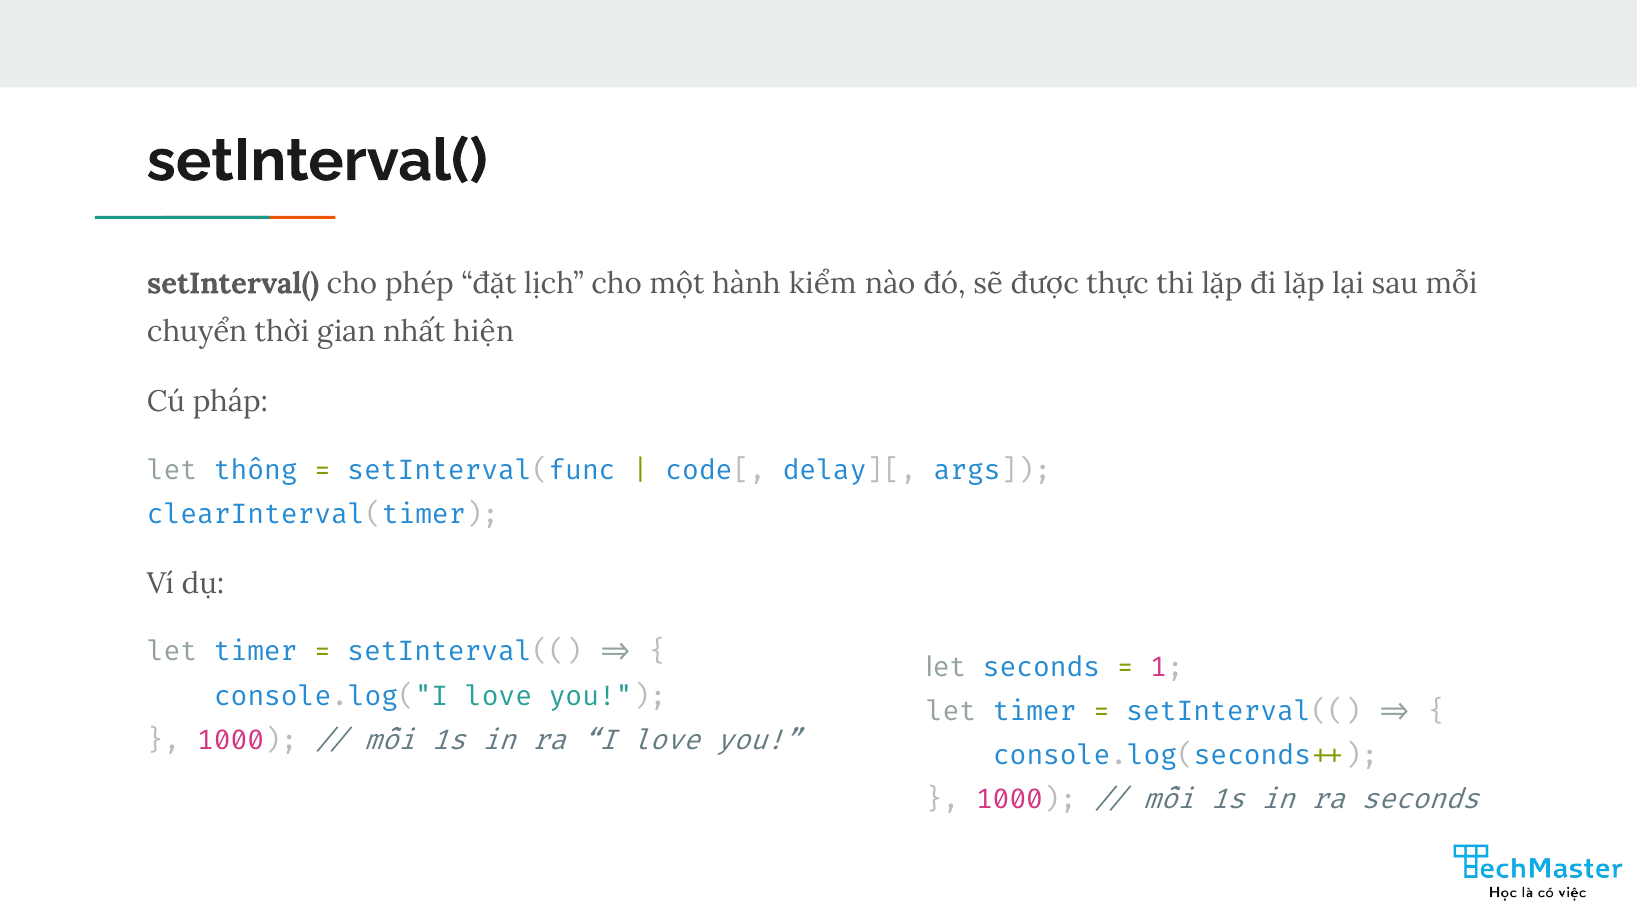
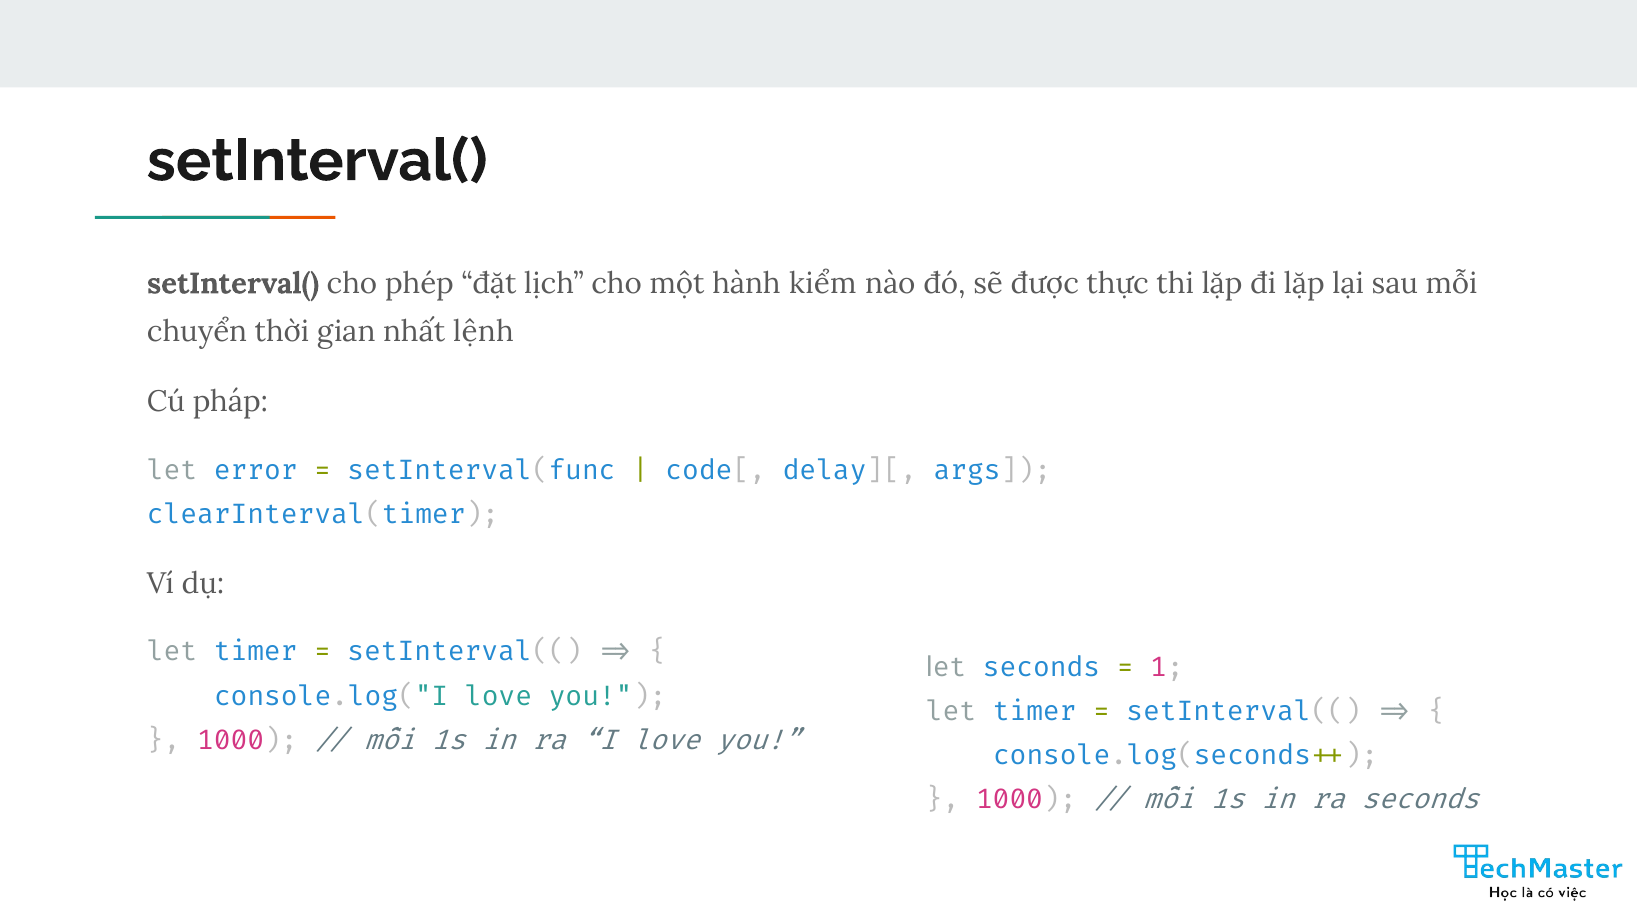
hiện: hiện -> lệnh
thông: thông -> error
